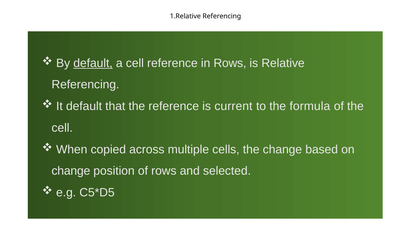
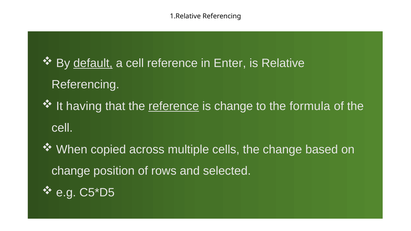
in Rows: Rows -> Enter
It default: default -> having
reference at (174, 106) underline: none -> present
is current: current -> change
